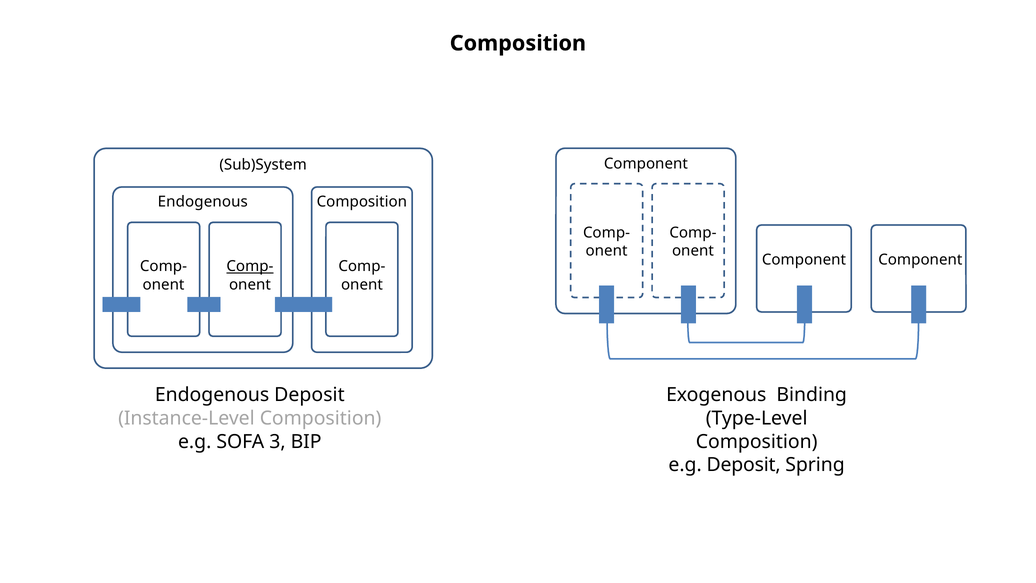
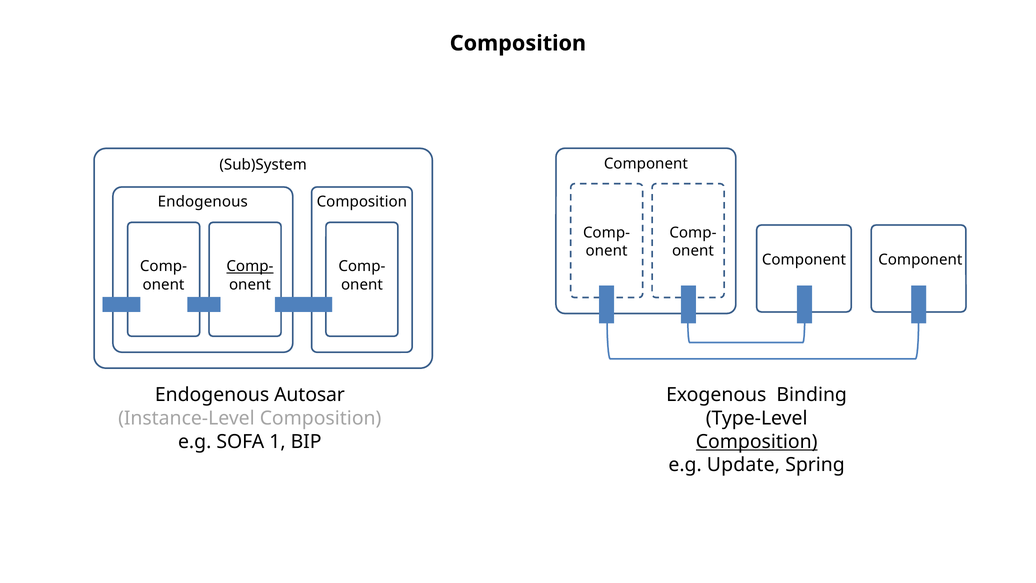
Endogenous Deposit: Deposit -> Autosar
3: 3 -> 1
Composition at (757, 442) underline: none -> present
e.g Deposit: Deposit -> Update
